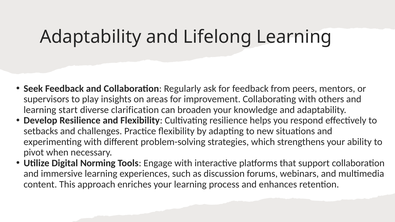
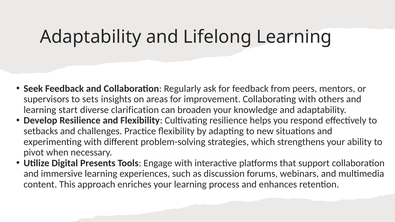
play: play -> sets
Norming: Norming -> Presents
